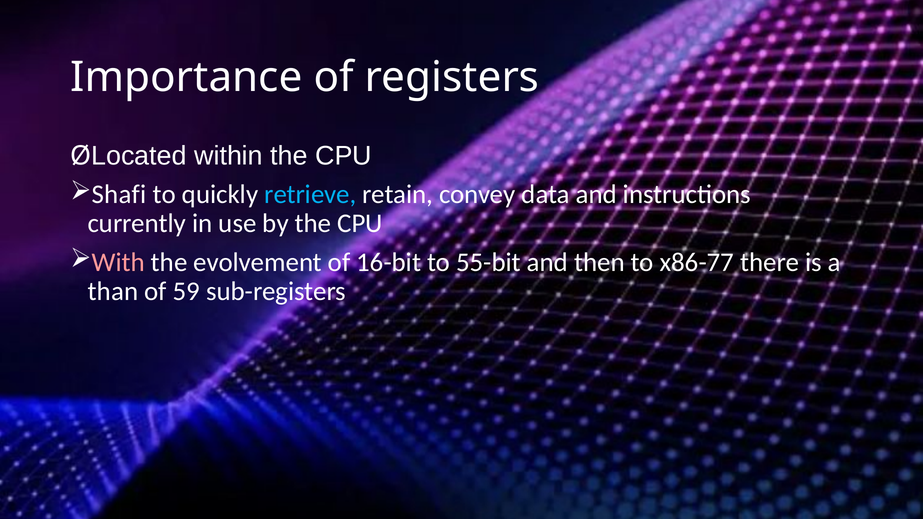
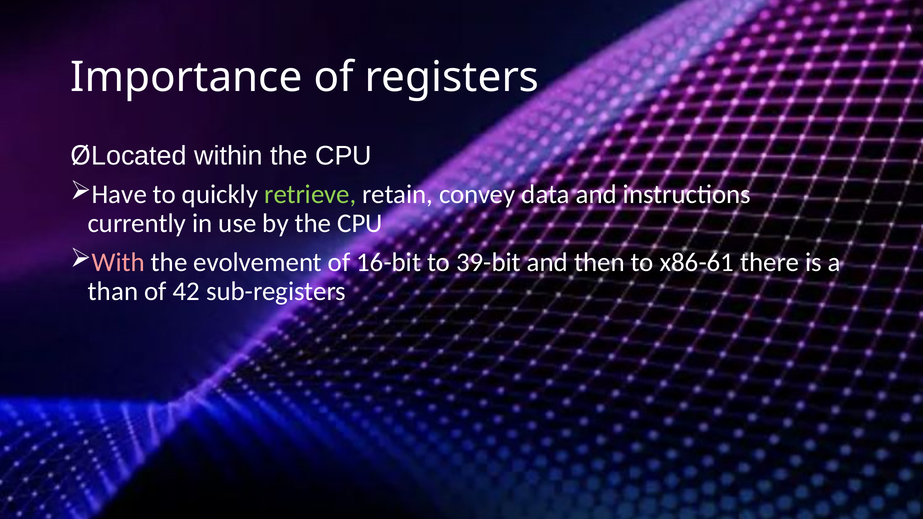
Shafi: Shafi -> Have
retrieve colour: light blue -> light green
55-bit: 55-bit -> 39-bit
x86-77: x86-77 -> x86-61
59: 59 -> 42
